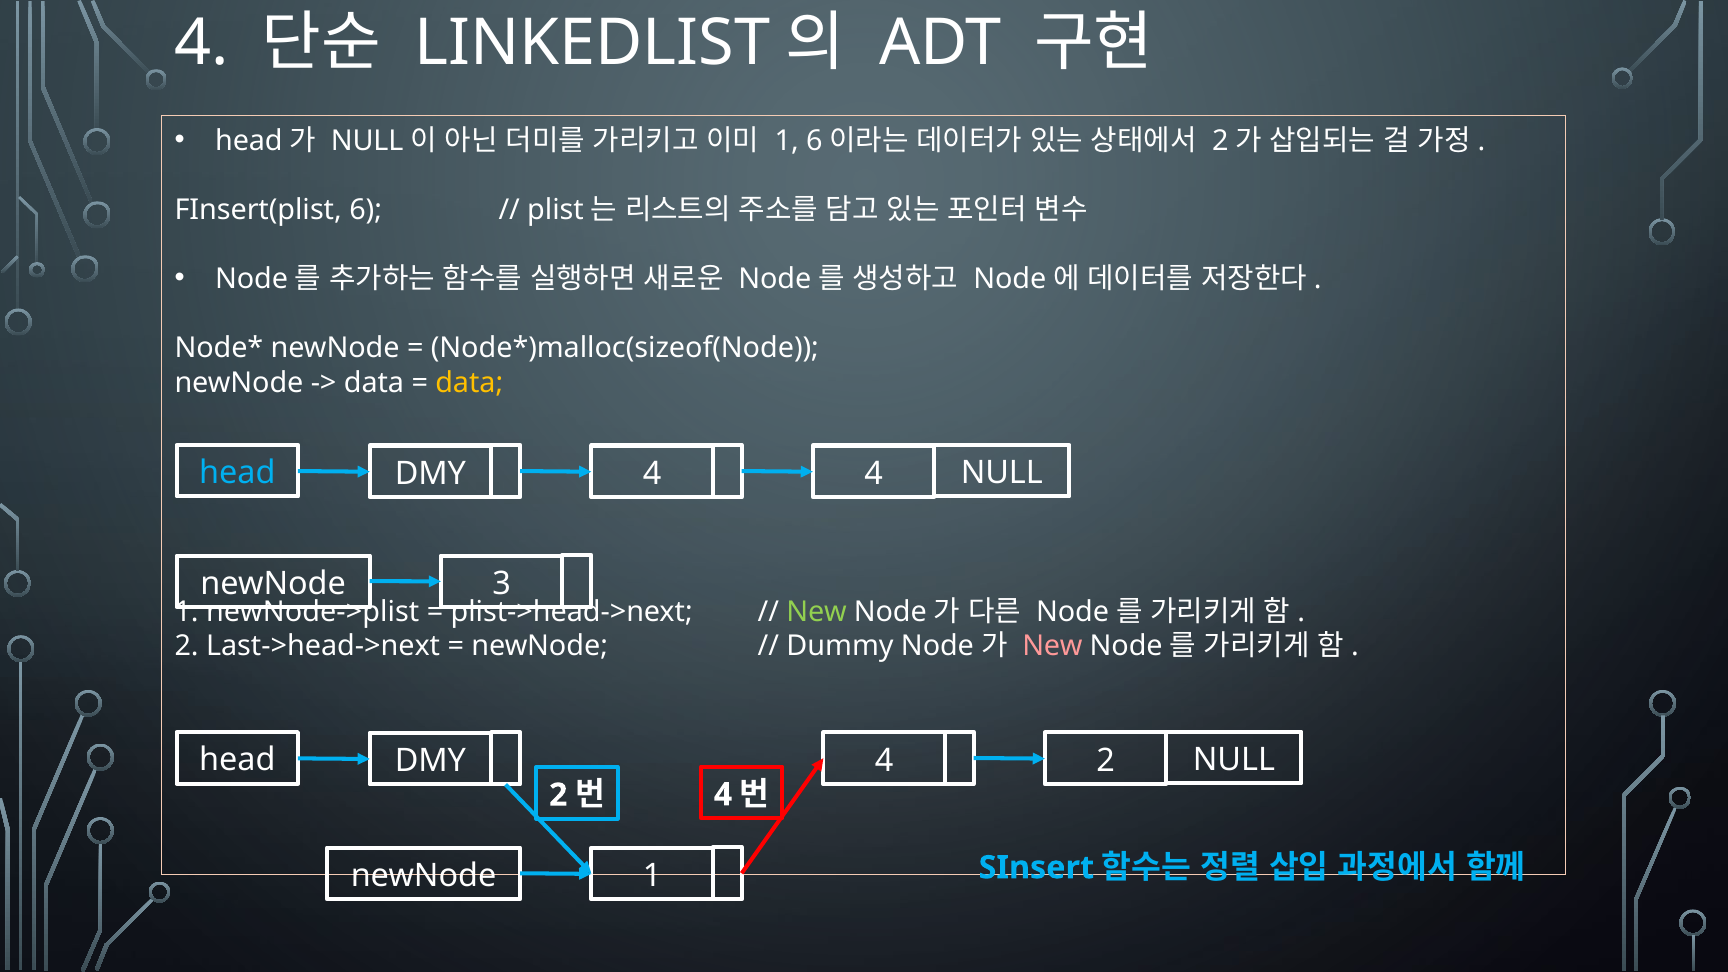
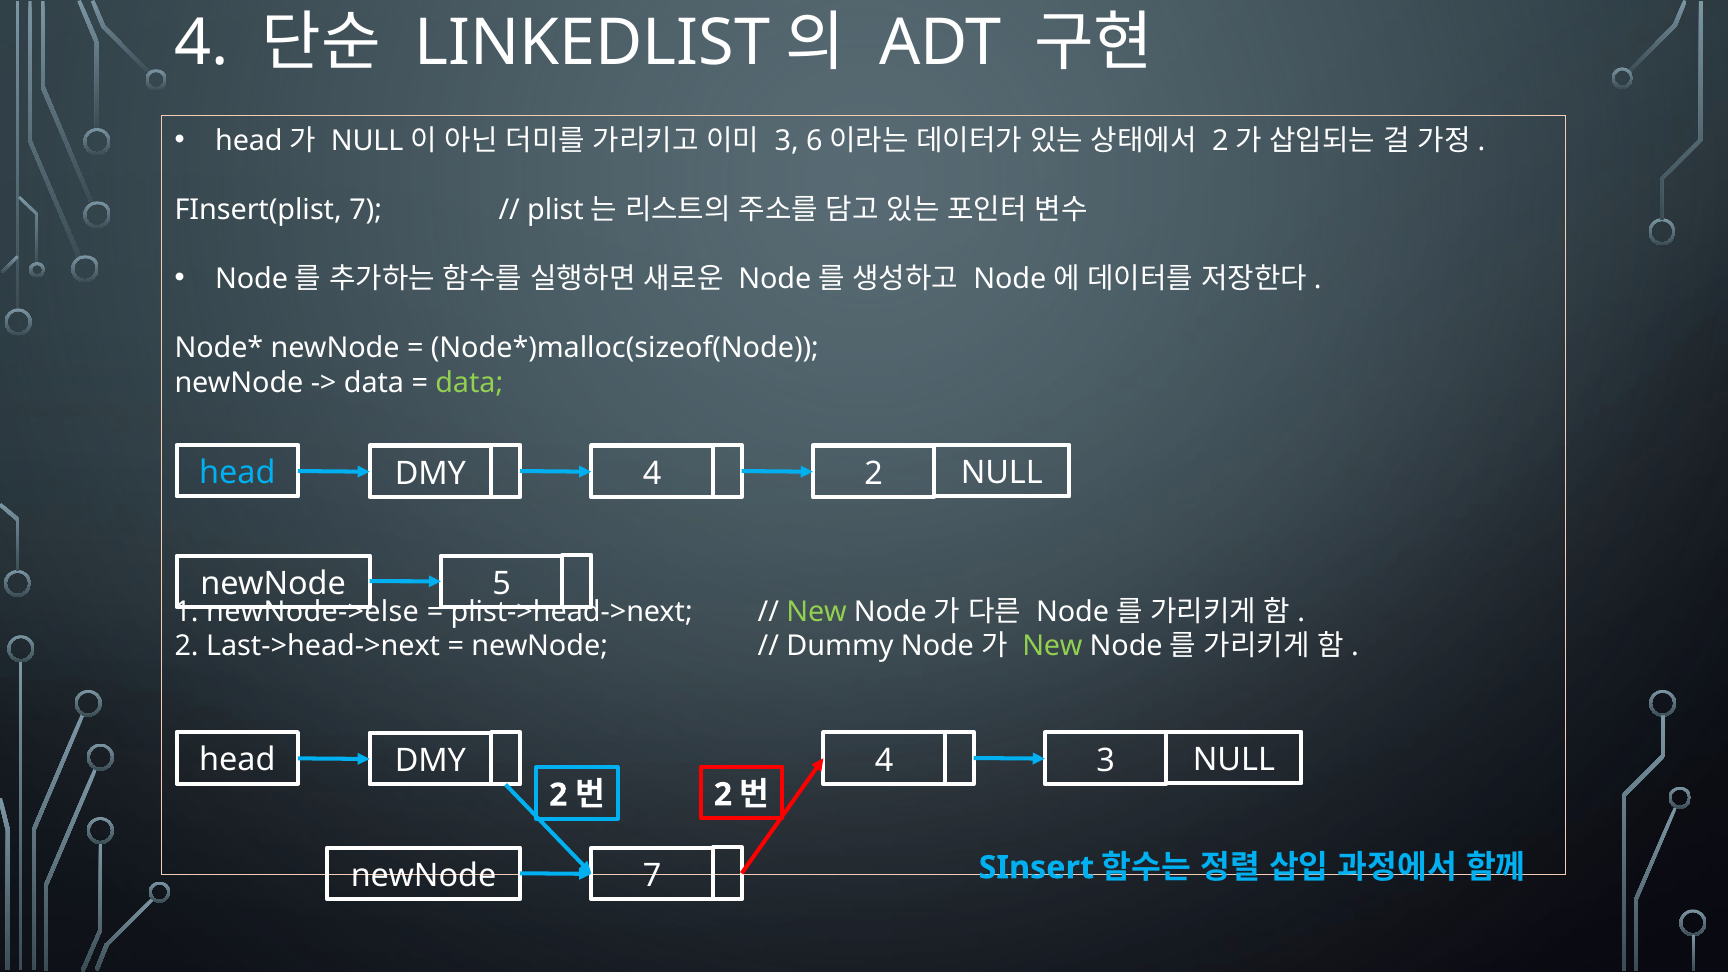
1 at (787, 141): 1 -> 3
FInsert(plist 6: 6 -> 7
data at (469, 383) colour: yellow -> light green
4 4: 4 -> 2
3: 3 -> 5
newNode->plist: newNode->plist -> newNode->else
New at (1052, 646) colour: pink -> light green
4 2: 2 -> 3
4 at (723, 795): 4 -> 2
newNode 1: 1 -> 7
